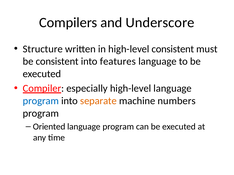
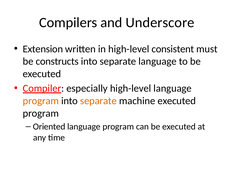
Structure: Structure -> Extension
be consistent: consistent -> constructs
features at (118, 62): features -> separate
program at (41, 101) colour: blue -> orange
machine numbers: numbers -> executed
